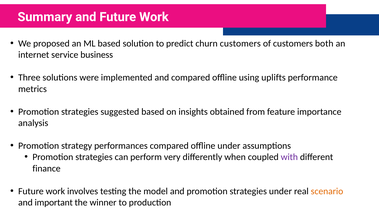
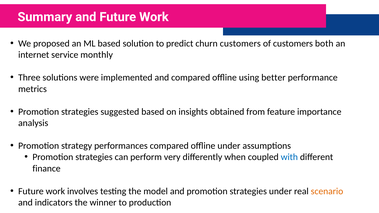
business: business -> monthly
uplifts: uplifts -> better
with colour: purple -> blue
important: important -> indicators
